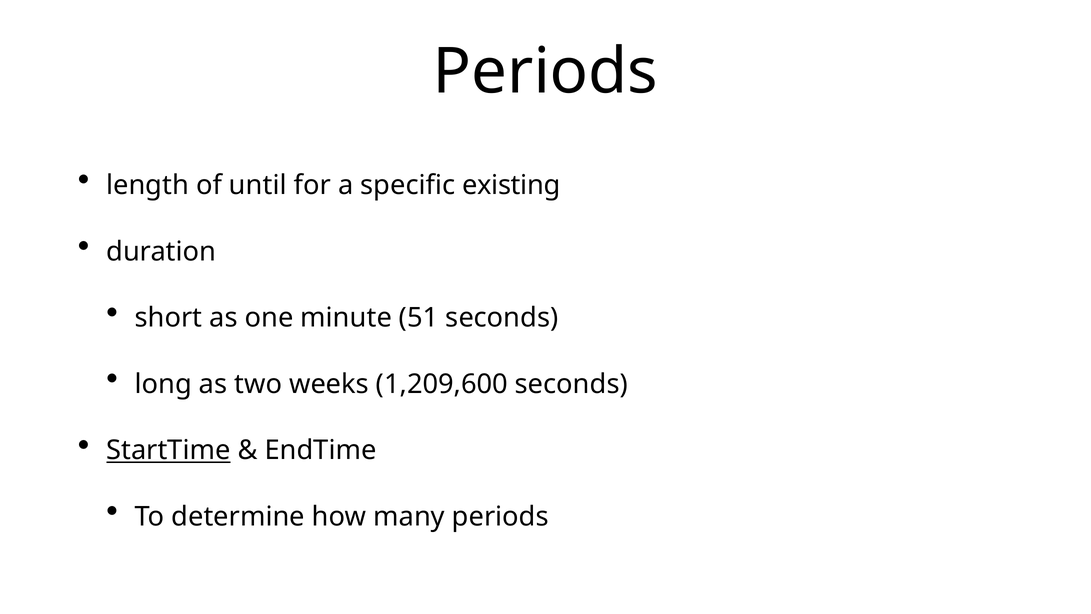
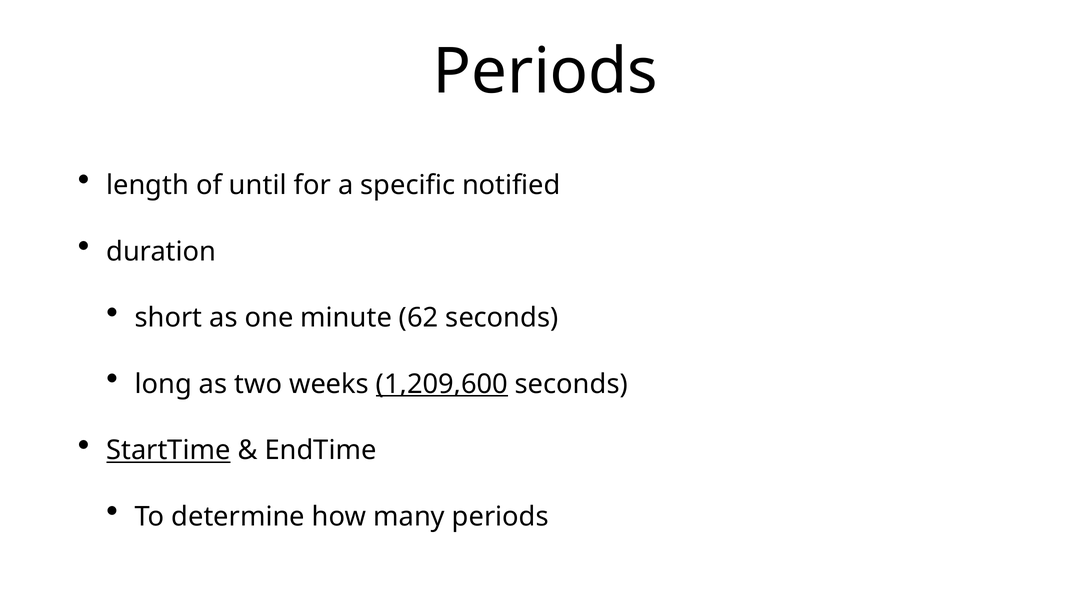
existing: existing -> notified
51: 51 -> 62
1,209,600 underline: none -> present
